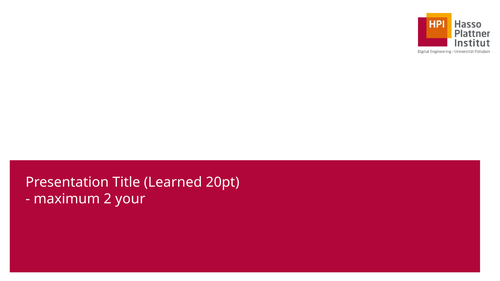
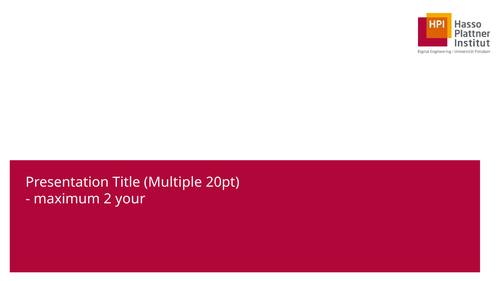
Learned: Learned -> Multiple
